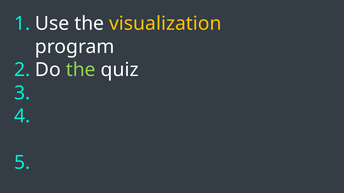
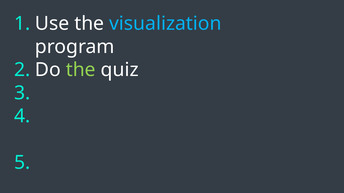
visualization colour: yellow -> light blue
